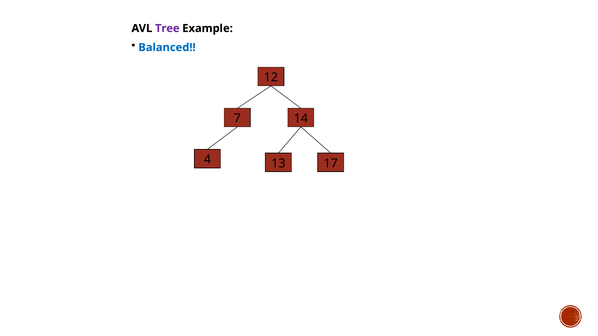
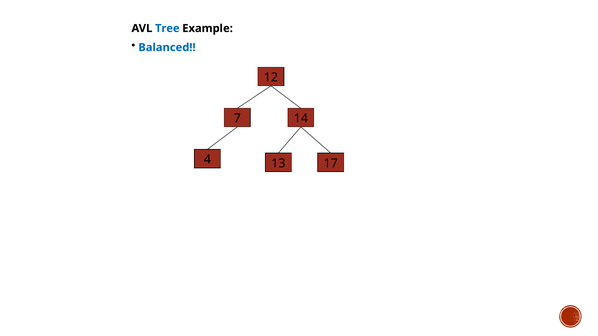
Tree colour: purple -> blue
